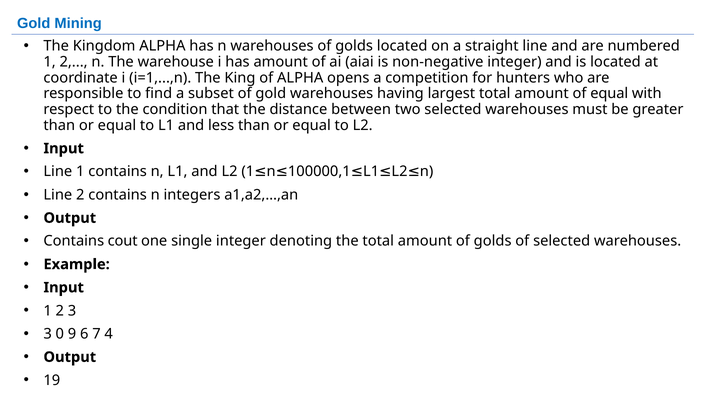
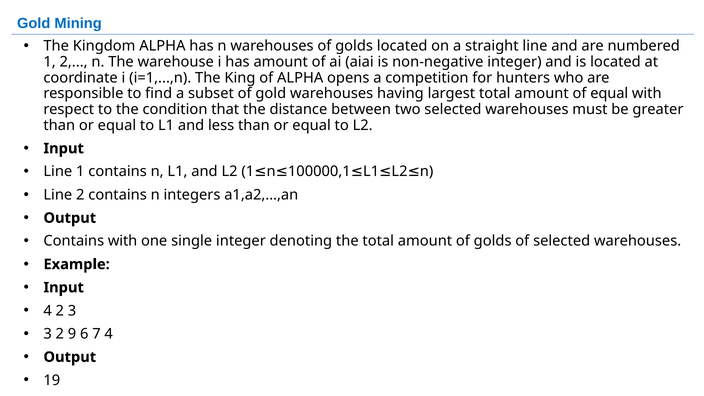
Contains cout: cout -> with
1 at (48, 311): 1 -> 4
3 0: 0 -> 2
